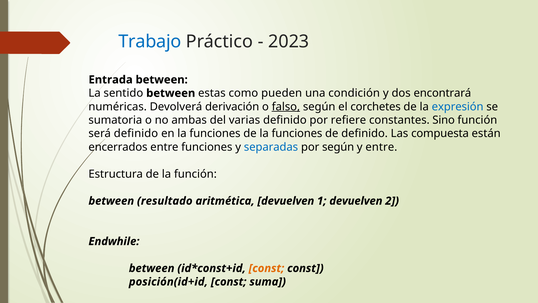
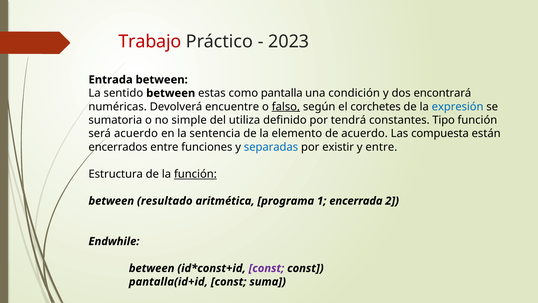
Trabajo colour: blue -> red
pueden: pueden -> pantalla
derivación: derivación -> encuentre
ambas: ambas -> simple
varias: varias -> utiliza
refiere: refiere -> tendrá
Sino: Sino -> Tipo
será definido: definido -> acuerdo
en la funciones: funciones -> sentencia
de la funciones: funciones -> elemento
de definido: definido -> acuerdo
por según: según -> existir
función at (195, 174) underline: none -> present
aritmética devuelven: devuelven -> programa
1 devuelven: devuelven -> encerrada
const at (266, 268) colour: orange -> purple
posición(id+id: posición(id+id -> pantalla(id+id
